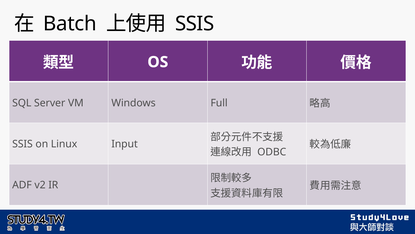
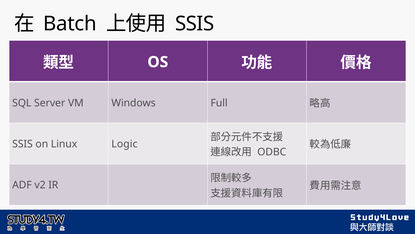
Input: Input -> Logic
